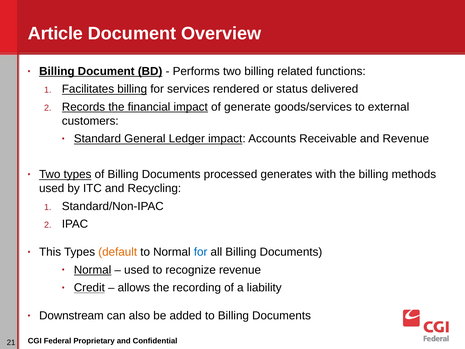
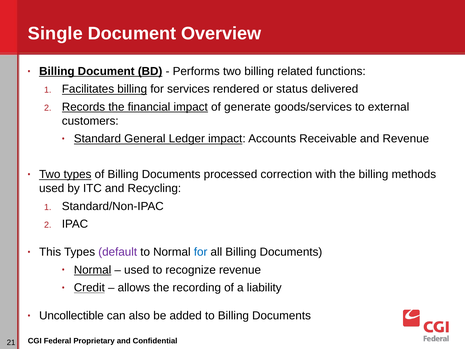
Article: Article -> Single
generates: generates -> correction
default colour: orange -> purple
Downstream: Downstream -> Uncollectible
